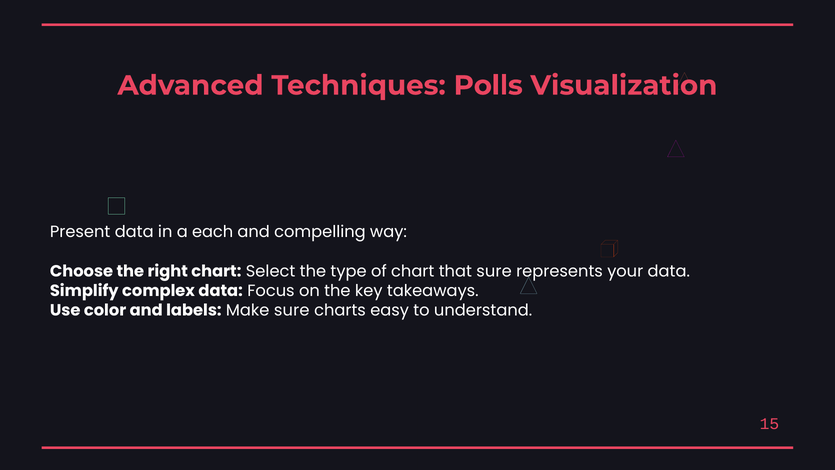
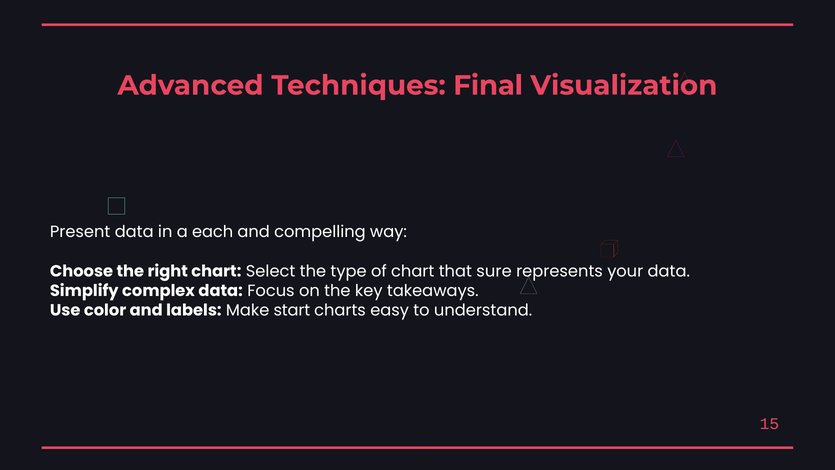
Polls: Polls -> Final
Make sure: sure -> start
